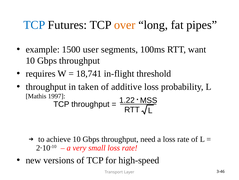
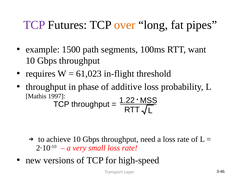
TCP at (34, 25) colour: blue -> purple
user: user -> path
18,741: 18,741 -> 61,023
taken: taken -> phase
